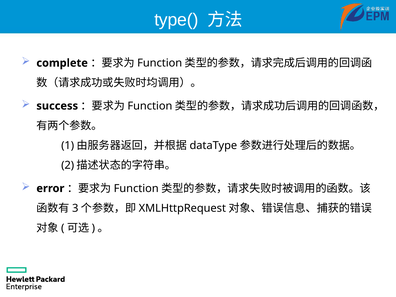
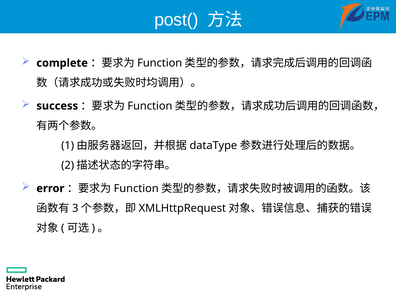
type(: type( -> post(
